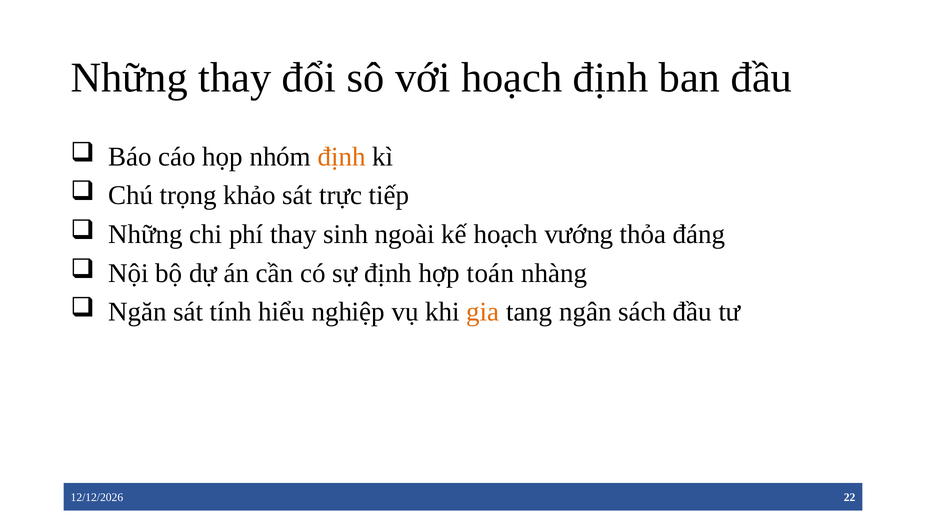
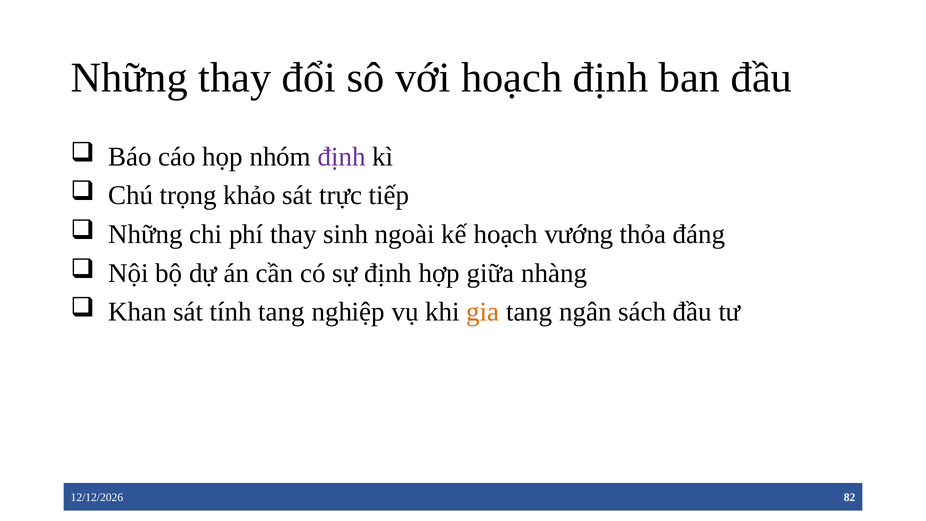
định at (342, 157) colour: orange -> purple
toán: toán -> giữa
Ngăn: Ngăn -> Khan
tính hiểu: hiểu -> tang
22: 22 -> 82
